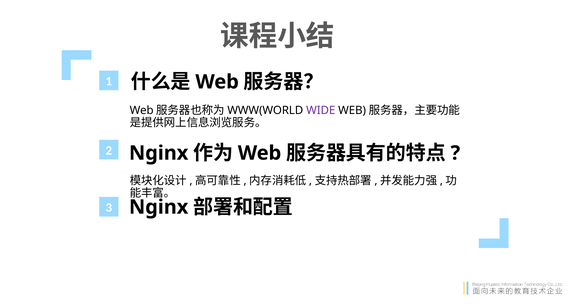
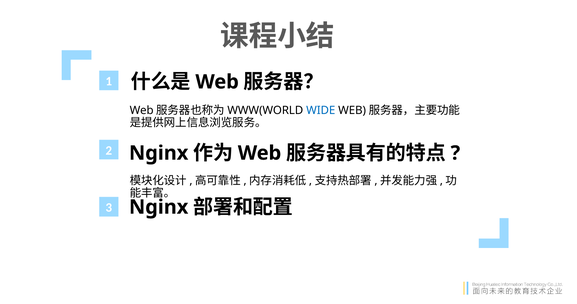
WIDE colour: purple -> blue
